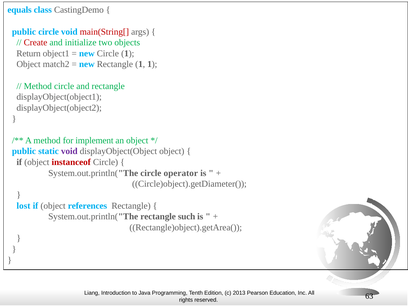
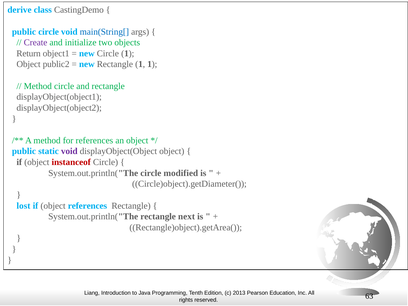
equals: equals -> derive
main(String[ colour: red -> blue
Create colour: red -> purple
match2: match2 -> public2
for implement: implement -> references
operator: operator -> modified
such: such -> next
